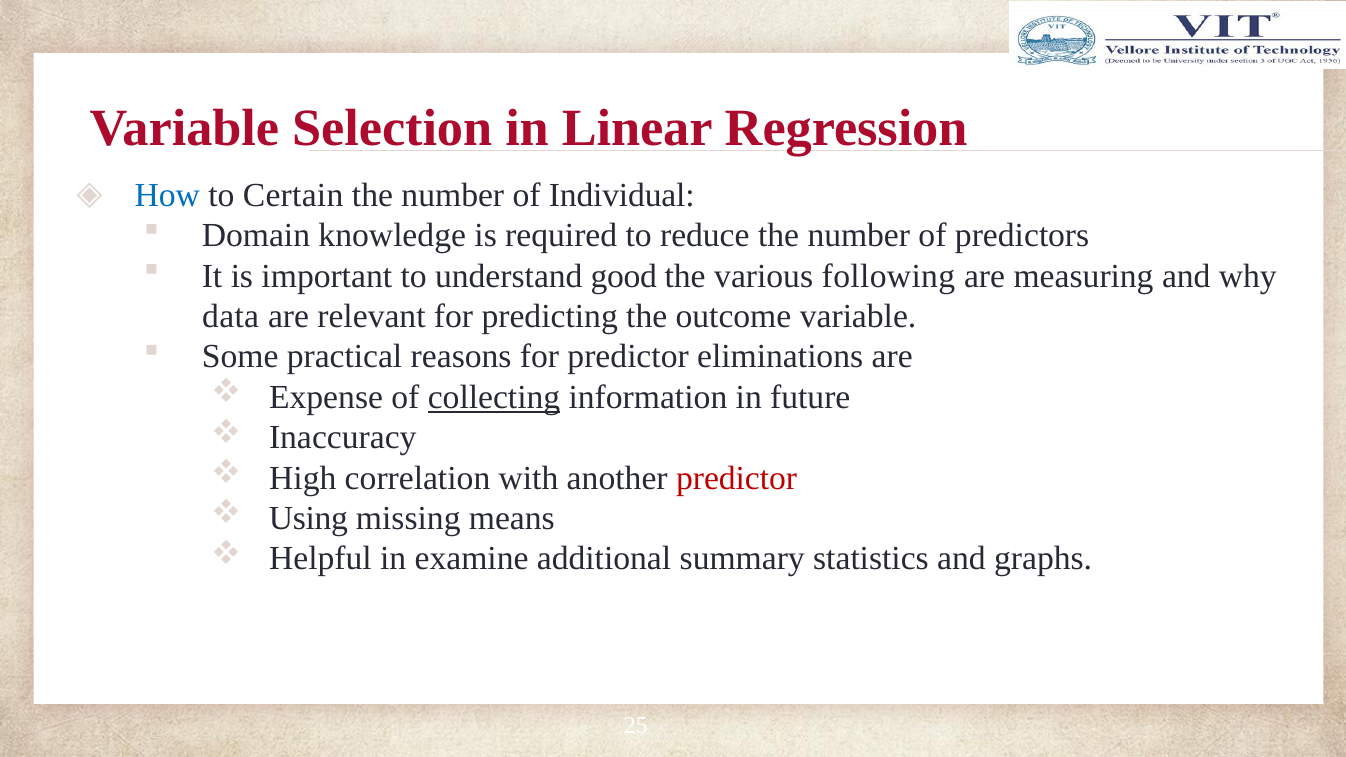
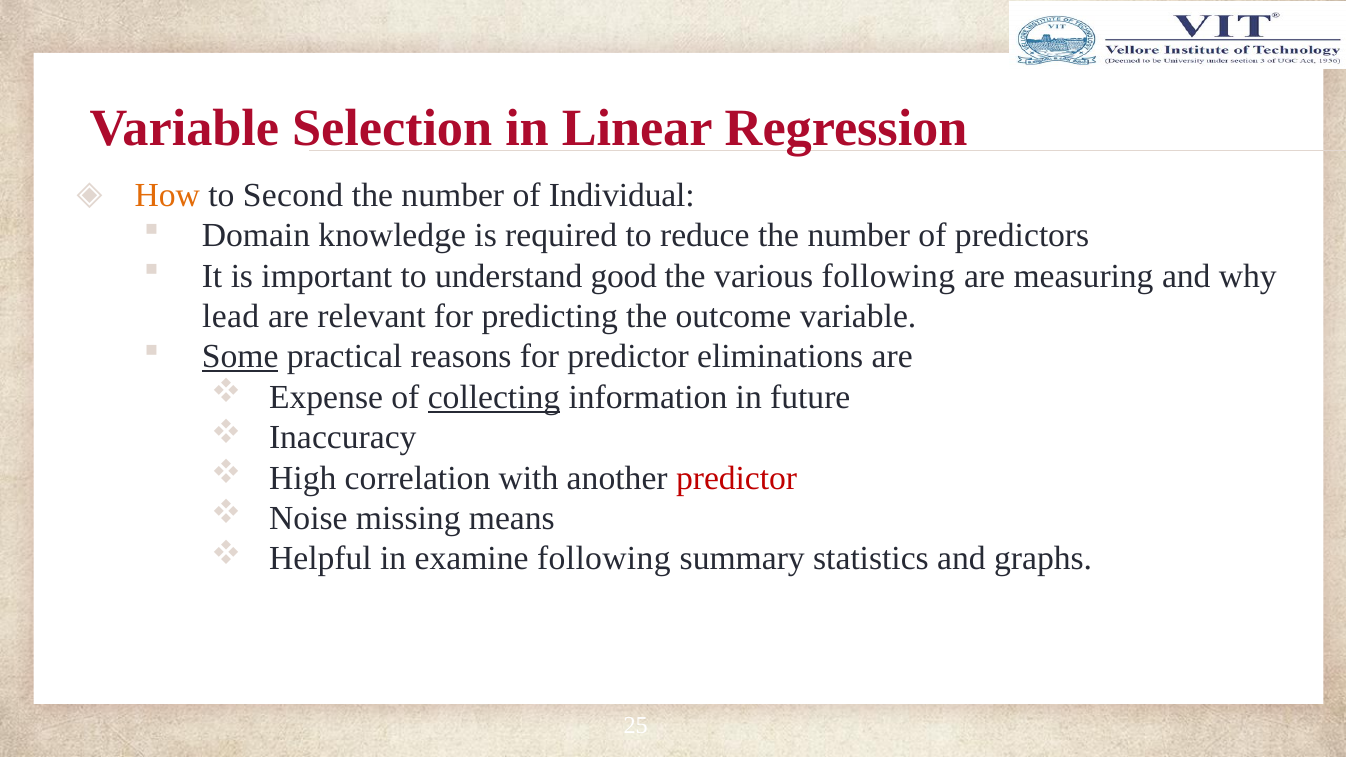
How colour: blue -> orange
Certain: Certain -> Second
data: data -> lead
Some underline: none -> present
Using: Using -> Noise
examine additional: additional -> following
